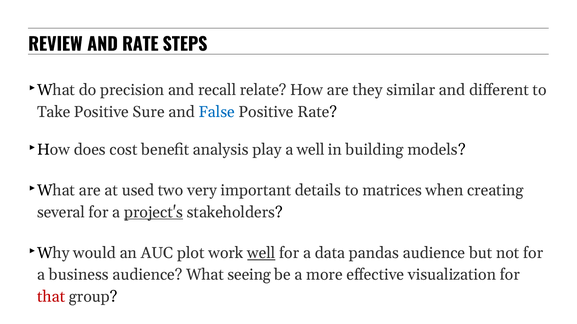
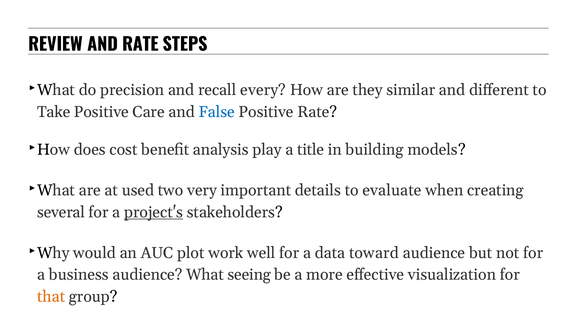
relate: relate -> every
Sure: Sure -> Care
a well: well -> title
matrices: matrices -> evaluate
well at (261, 253) underline: present -> none
pandas: pandas -> toward
that colour: red -> orange
